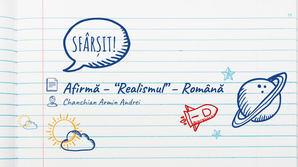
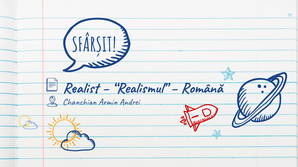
Afirmă: Afirmă -> Realist
